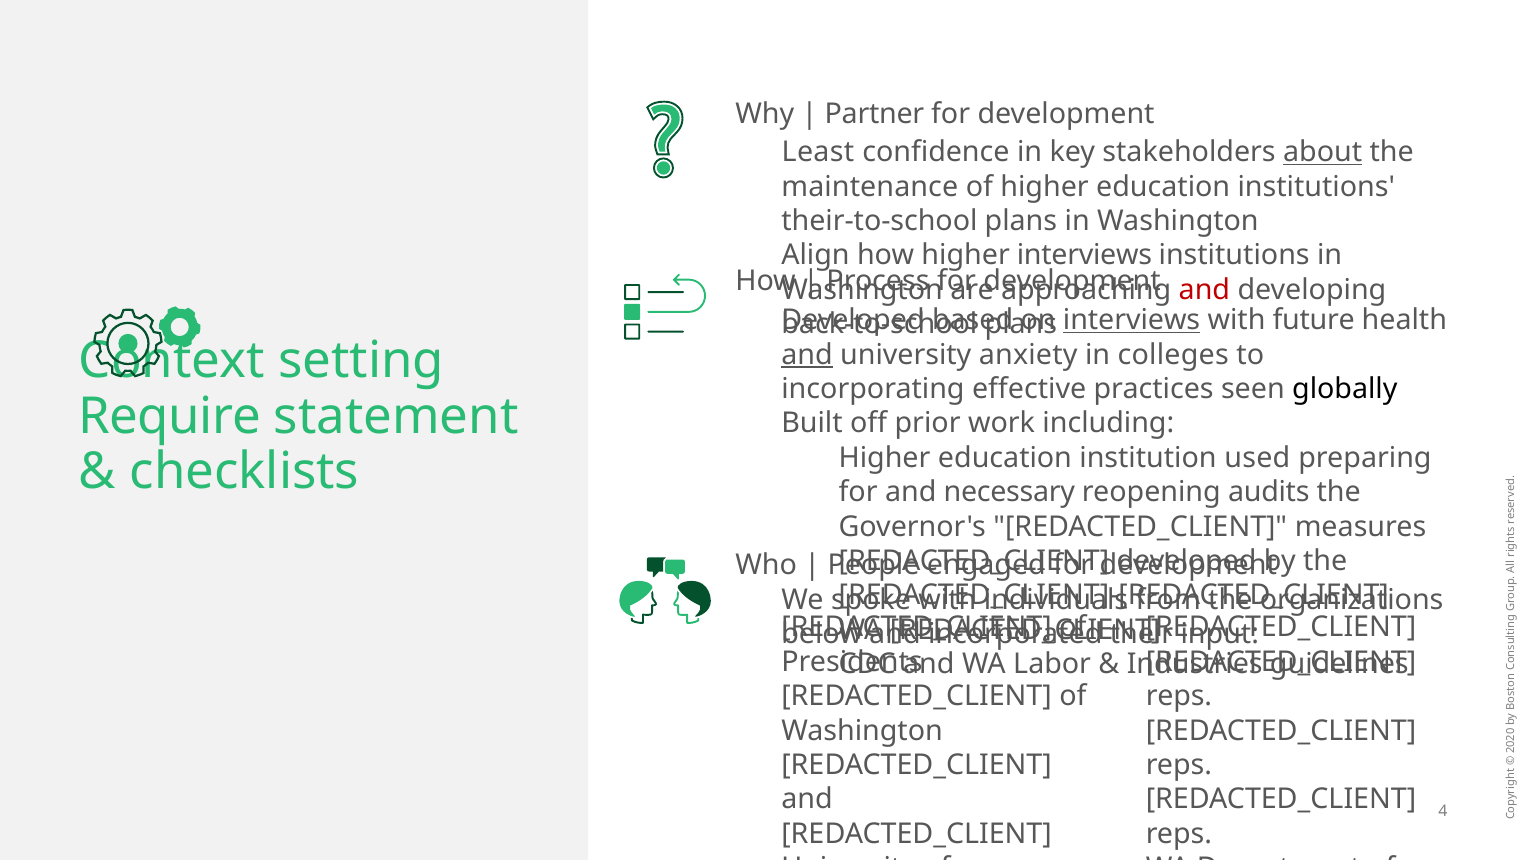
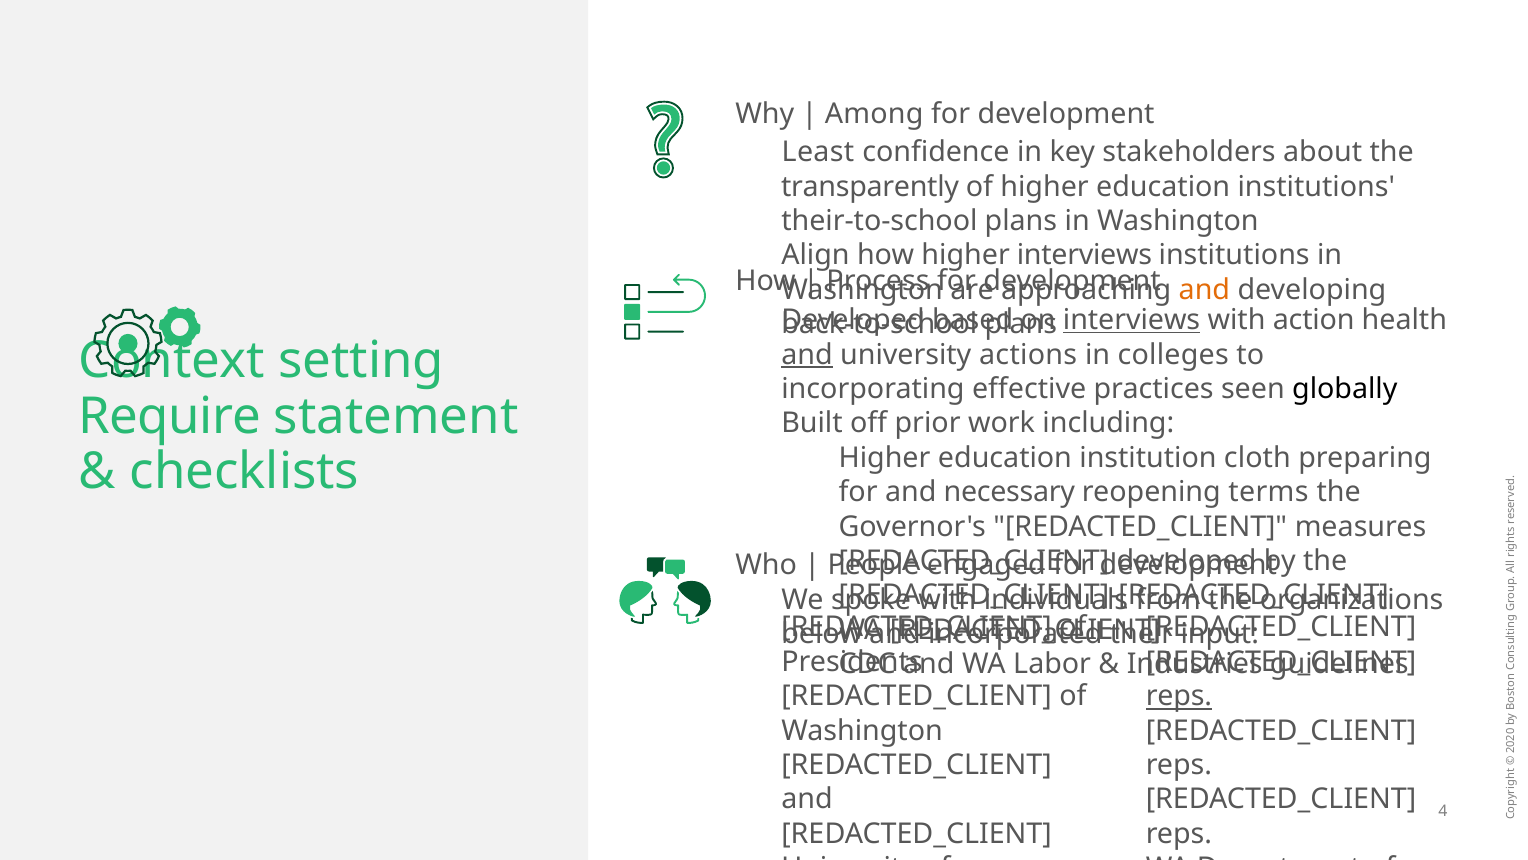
Partner: Partner -> Among
about underline: present -> none
maintenance: maintenance -> transparently
and at (1204, 290) colour: red -> orange
future: future -> action
anxiety: anxiety -> actions
used: used -> cloth
audits: audits -> terms
reps at (1179, 696) underline: none -> present
